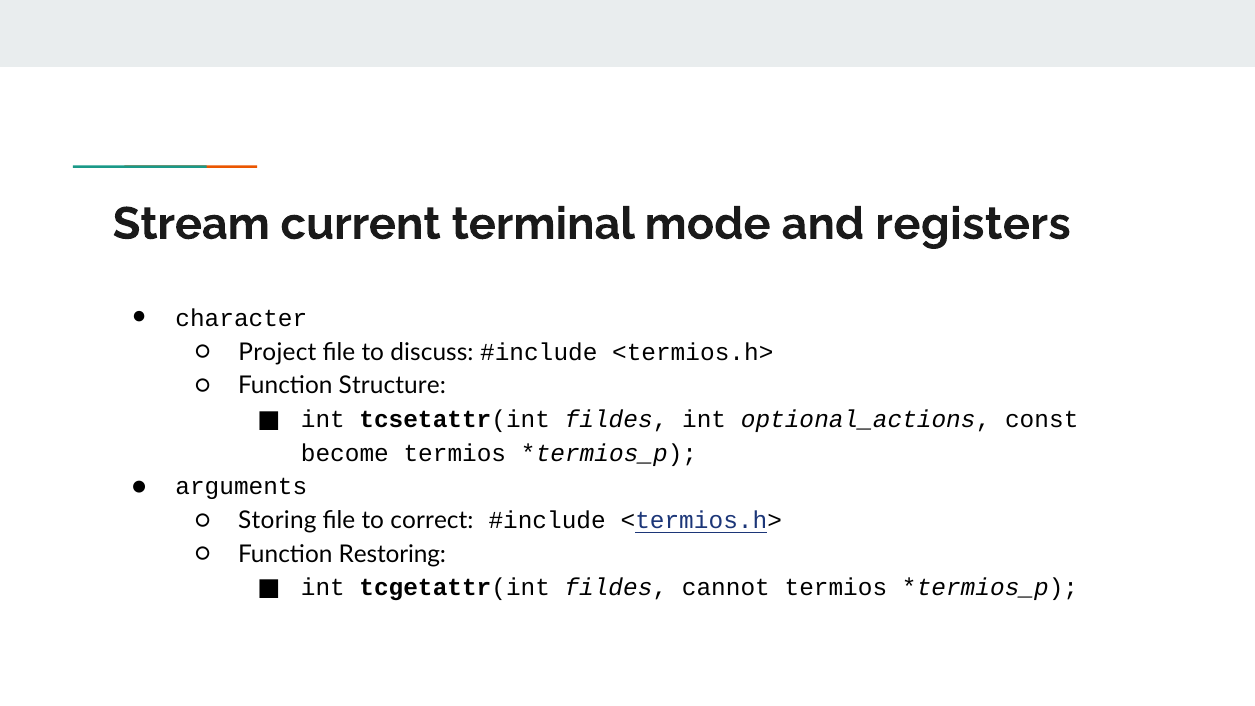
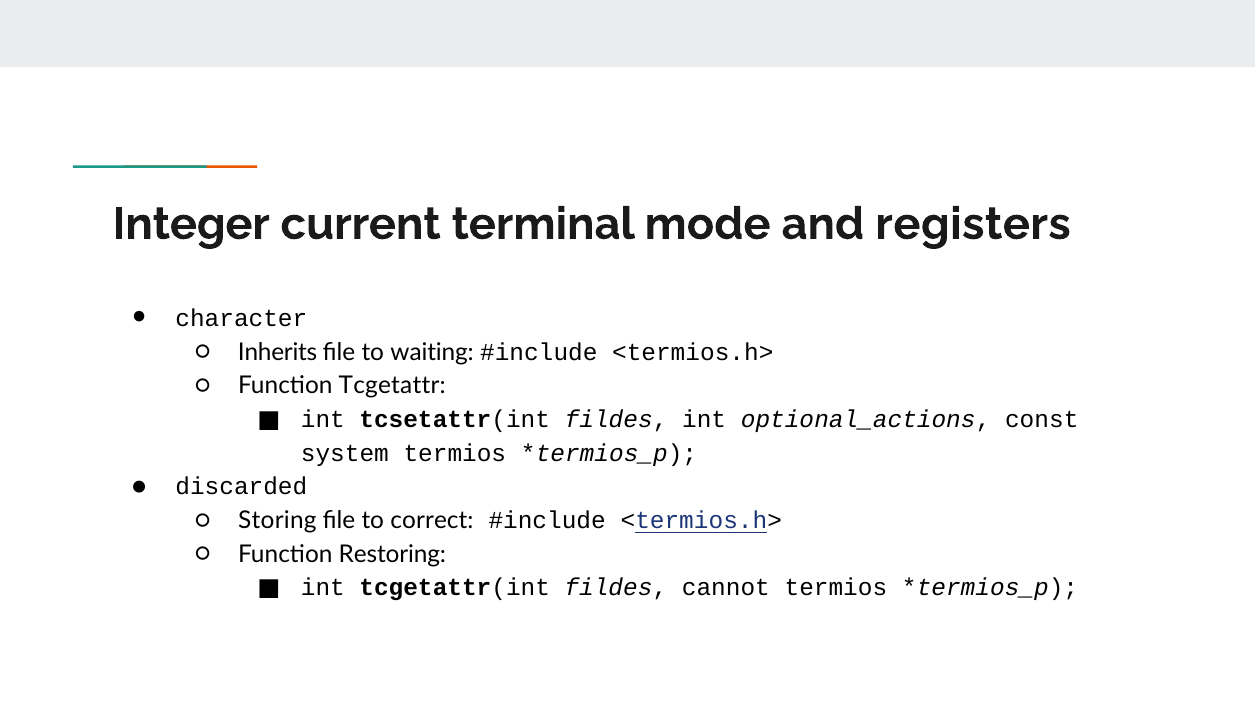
Stream: Stream -> Integer
Project: Project -> Inherits
discuss: discuss -> waiting
Structure: Structure -> Tcgetattr
become: become -> system
arguments: arguments -> discarded
